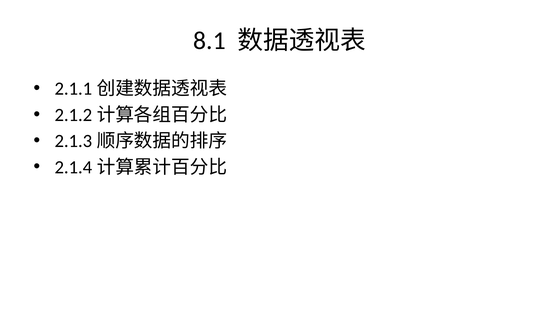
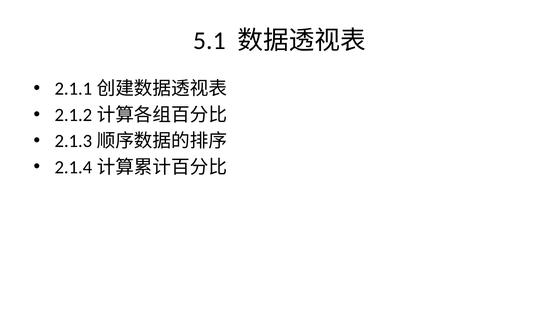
8.1: 8.1 -> 5.1
